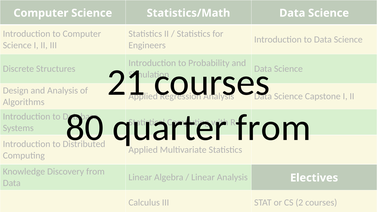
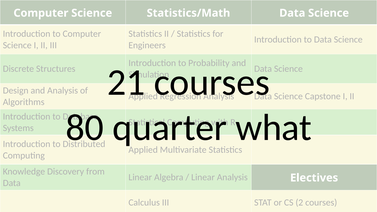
from at (273, 128): from -> what
